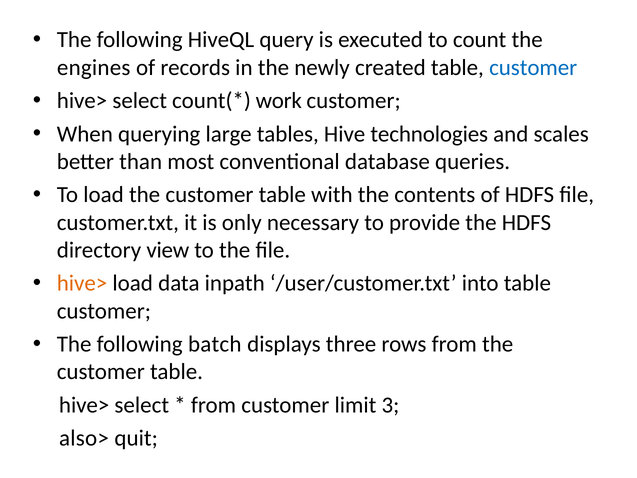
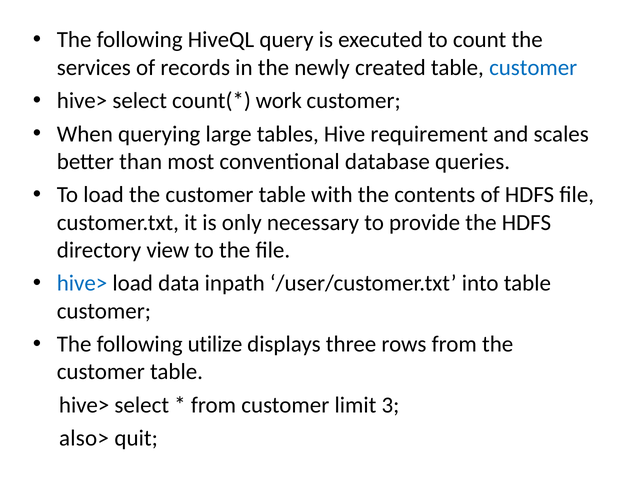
engines: engines -> services
technologies: technologies -> requirement
hive> at (82, 283) colour: orange -> blue
batch: batch -> utilize
